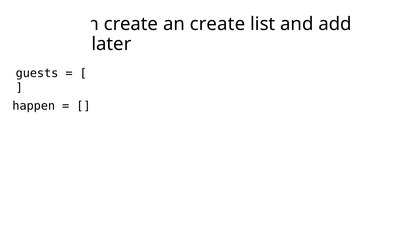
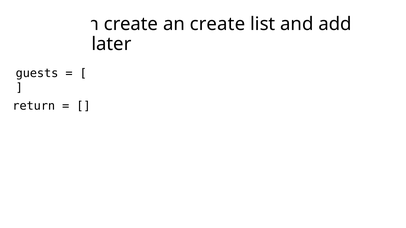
happen: happen -> return
